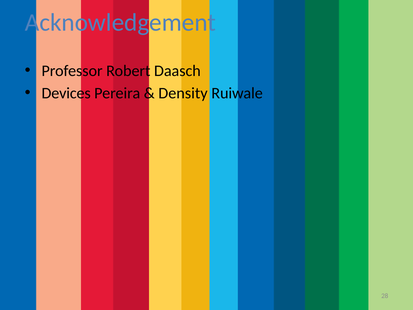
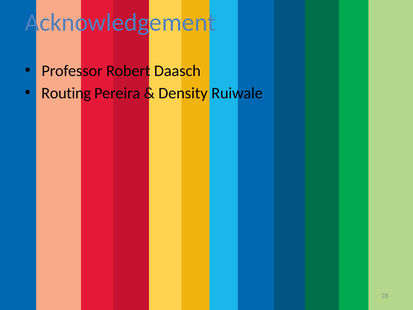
Devices: Devices -> Routing
